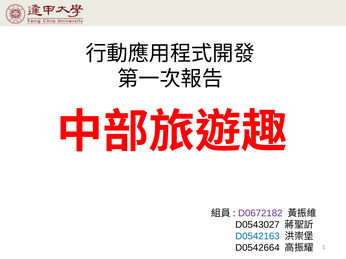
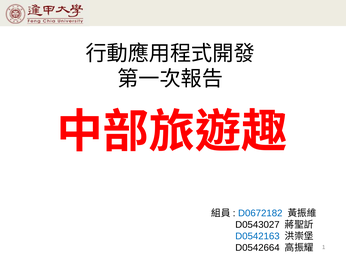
D0672182 colour: purple -> blue
